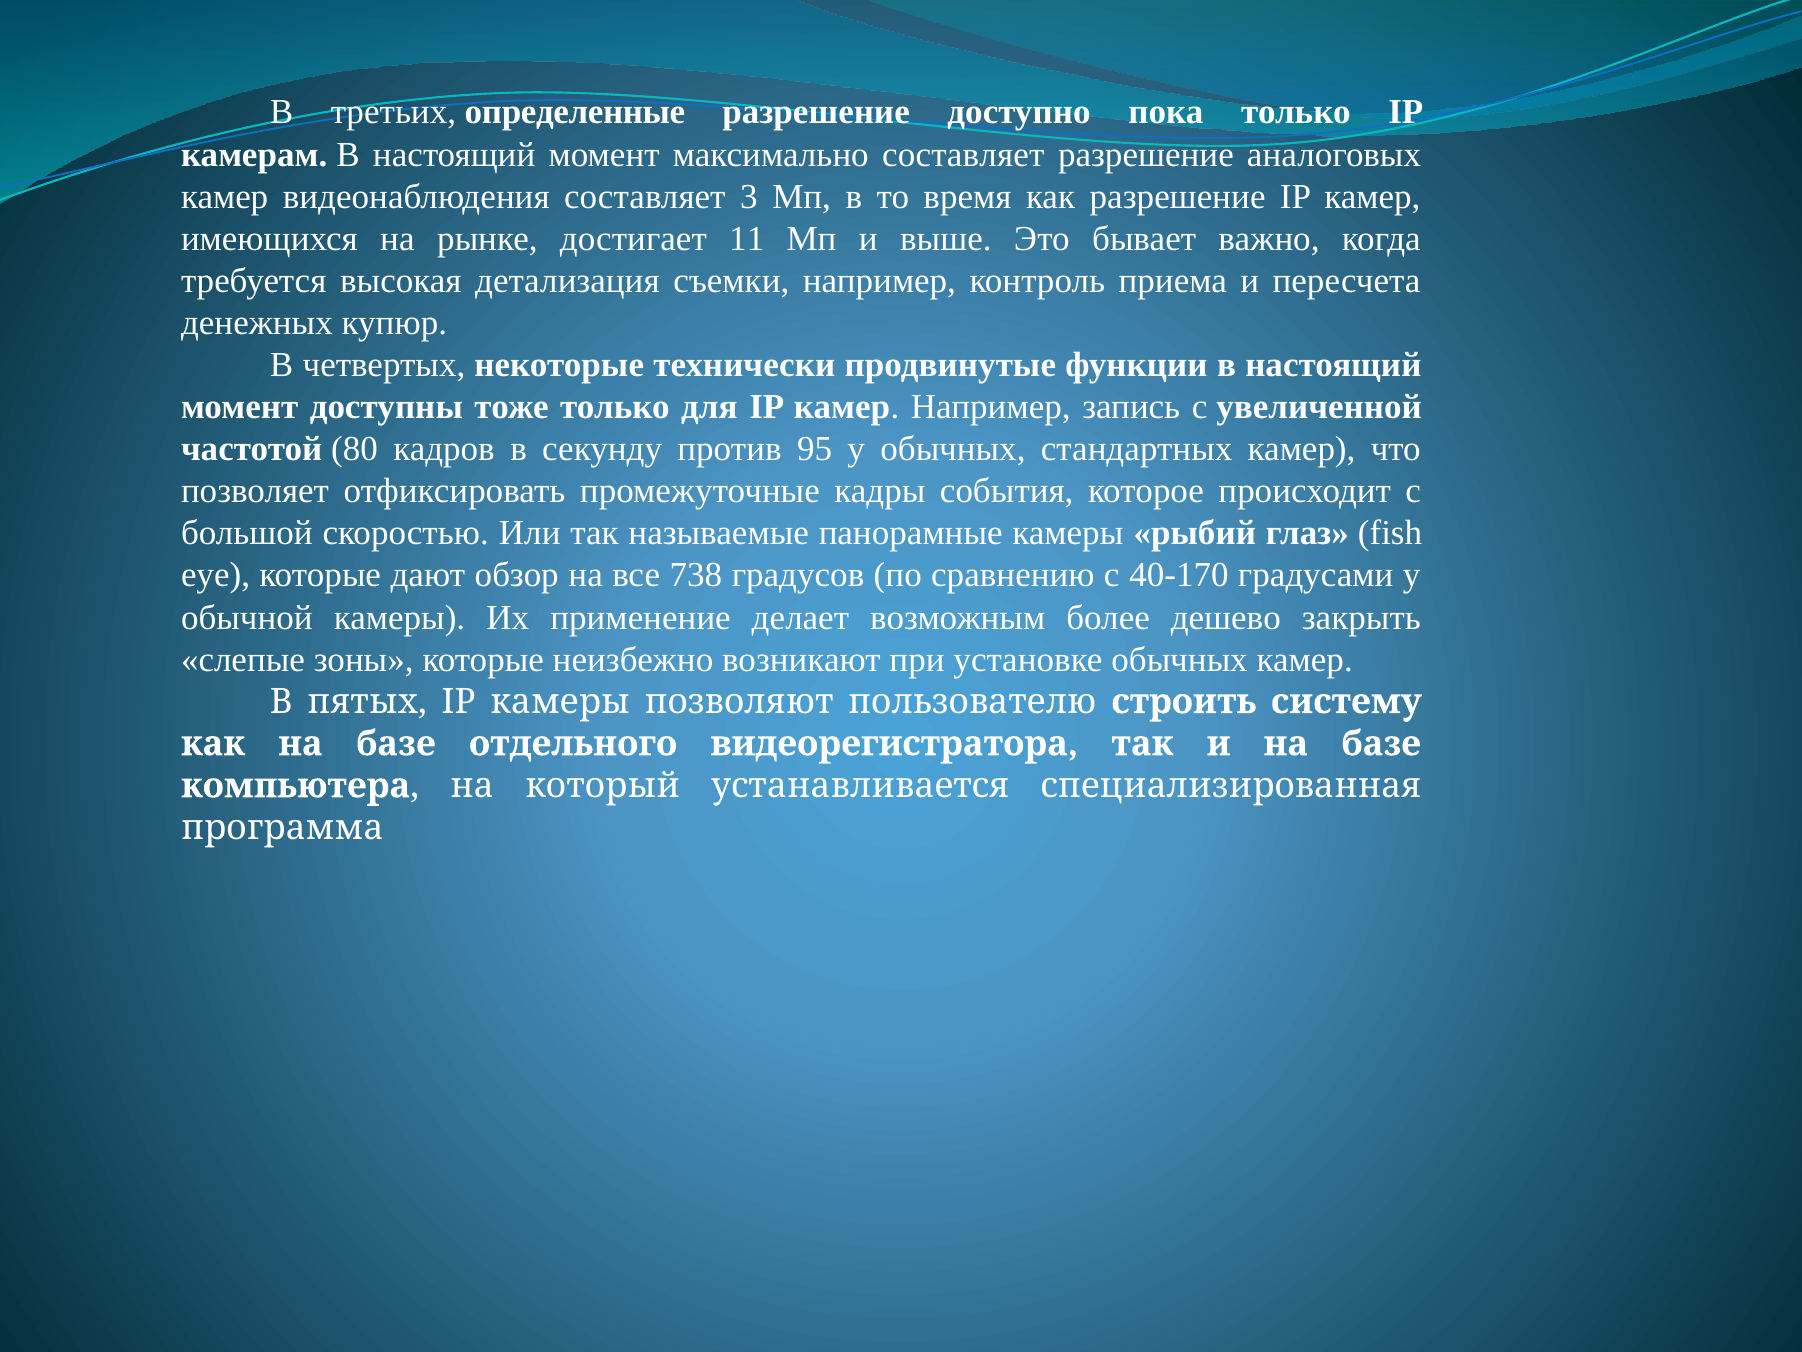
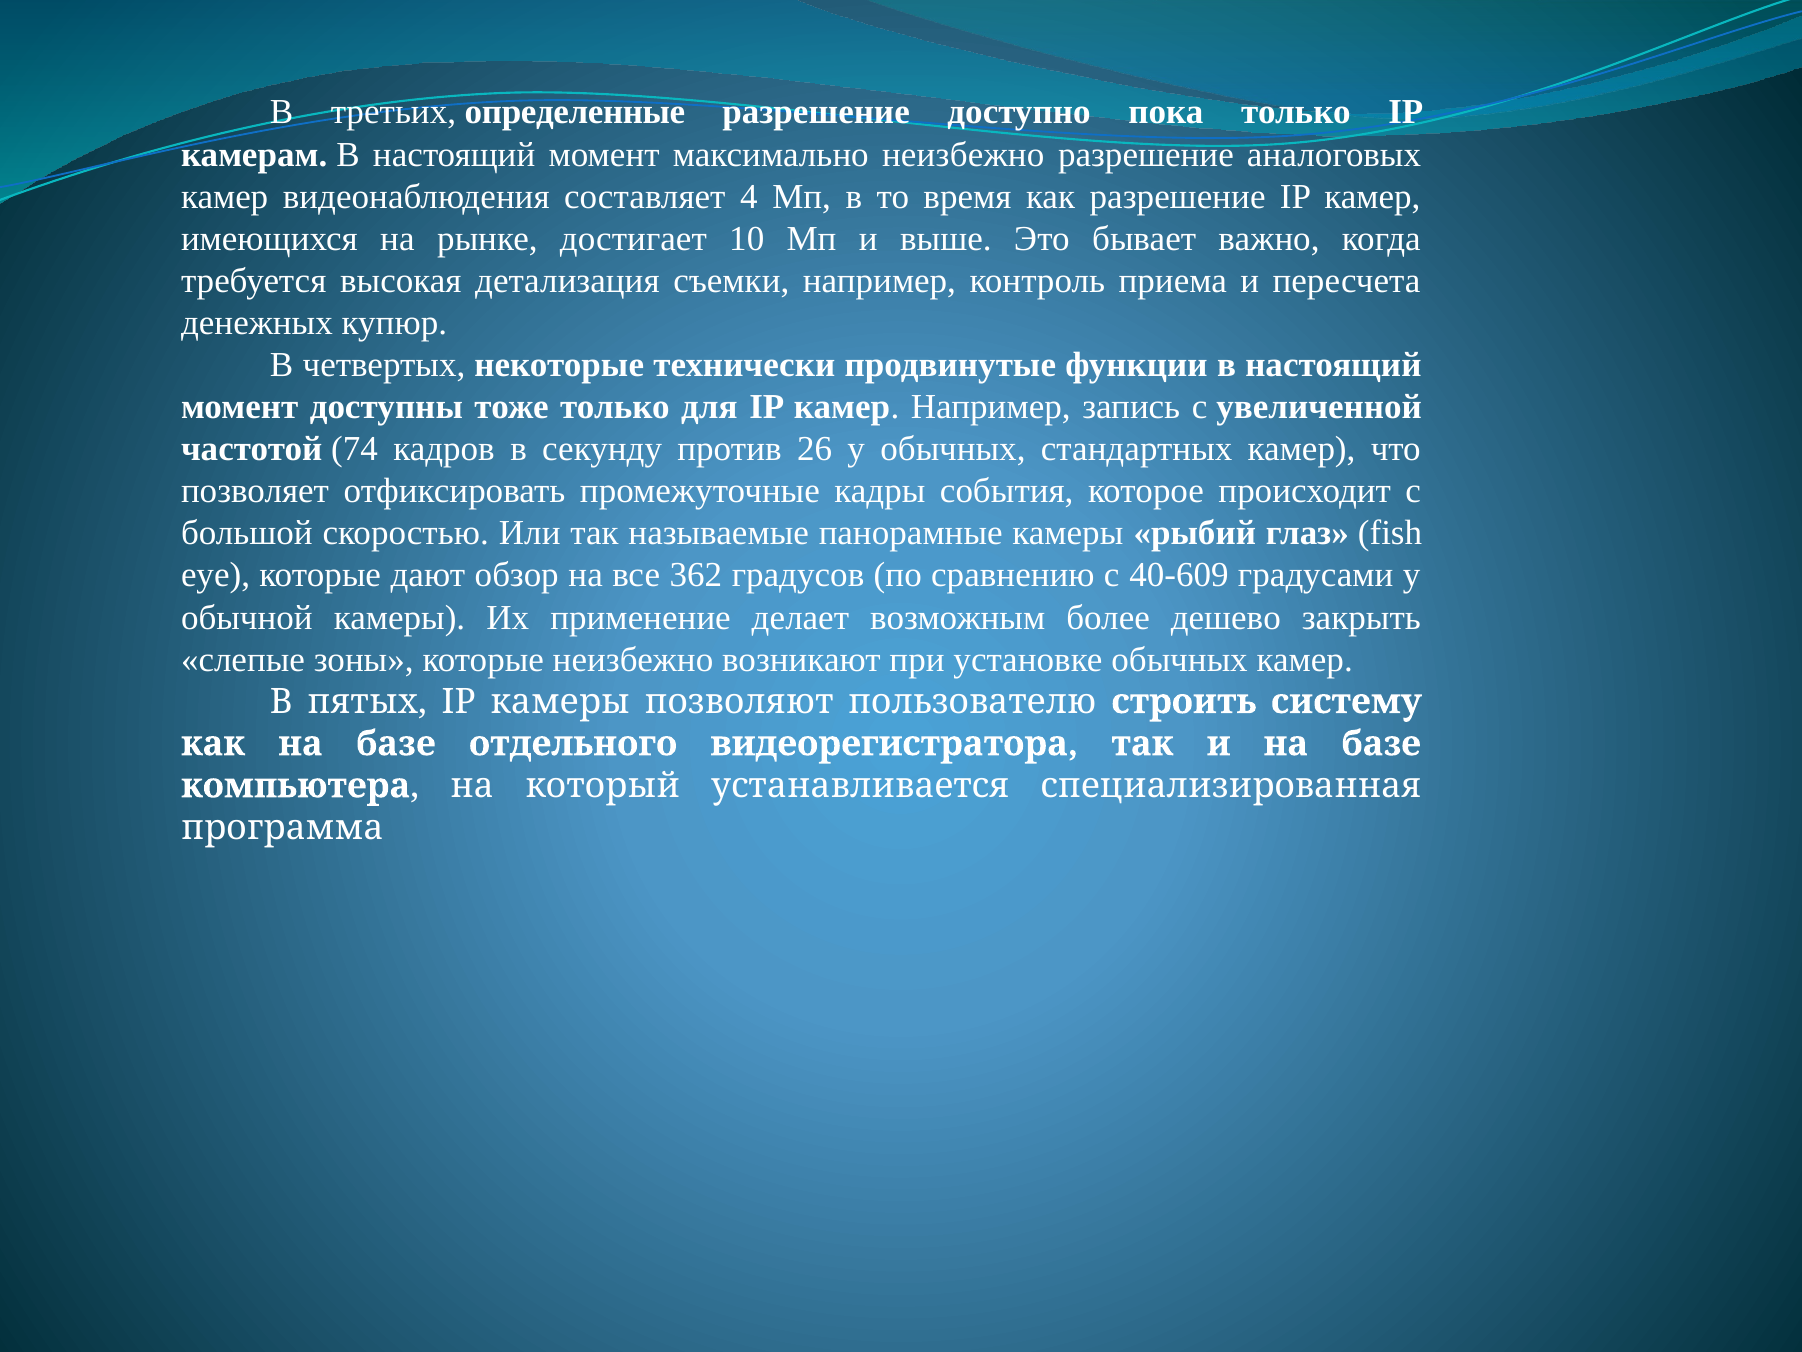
максимально составляет: составляет -> неизбежно
3: 3 -> 4
11: 11 -> 10
80: 80 -> 74
95: 95 -> 26
738: 738 -> 362
40-170: 40-170 -> 40-609
